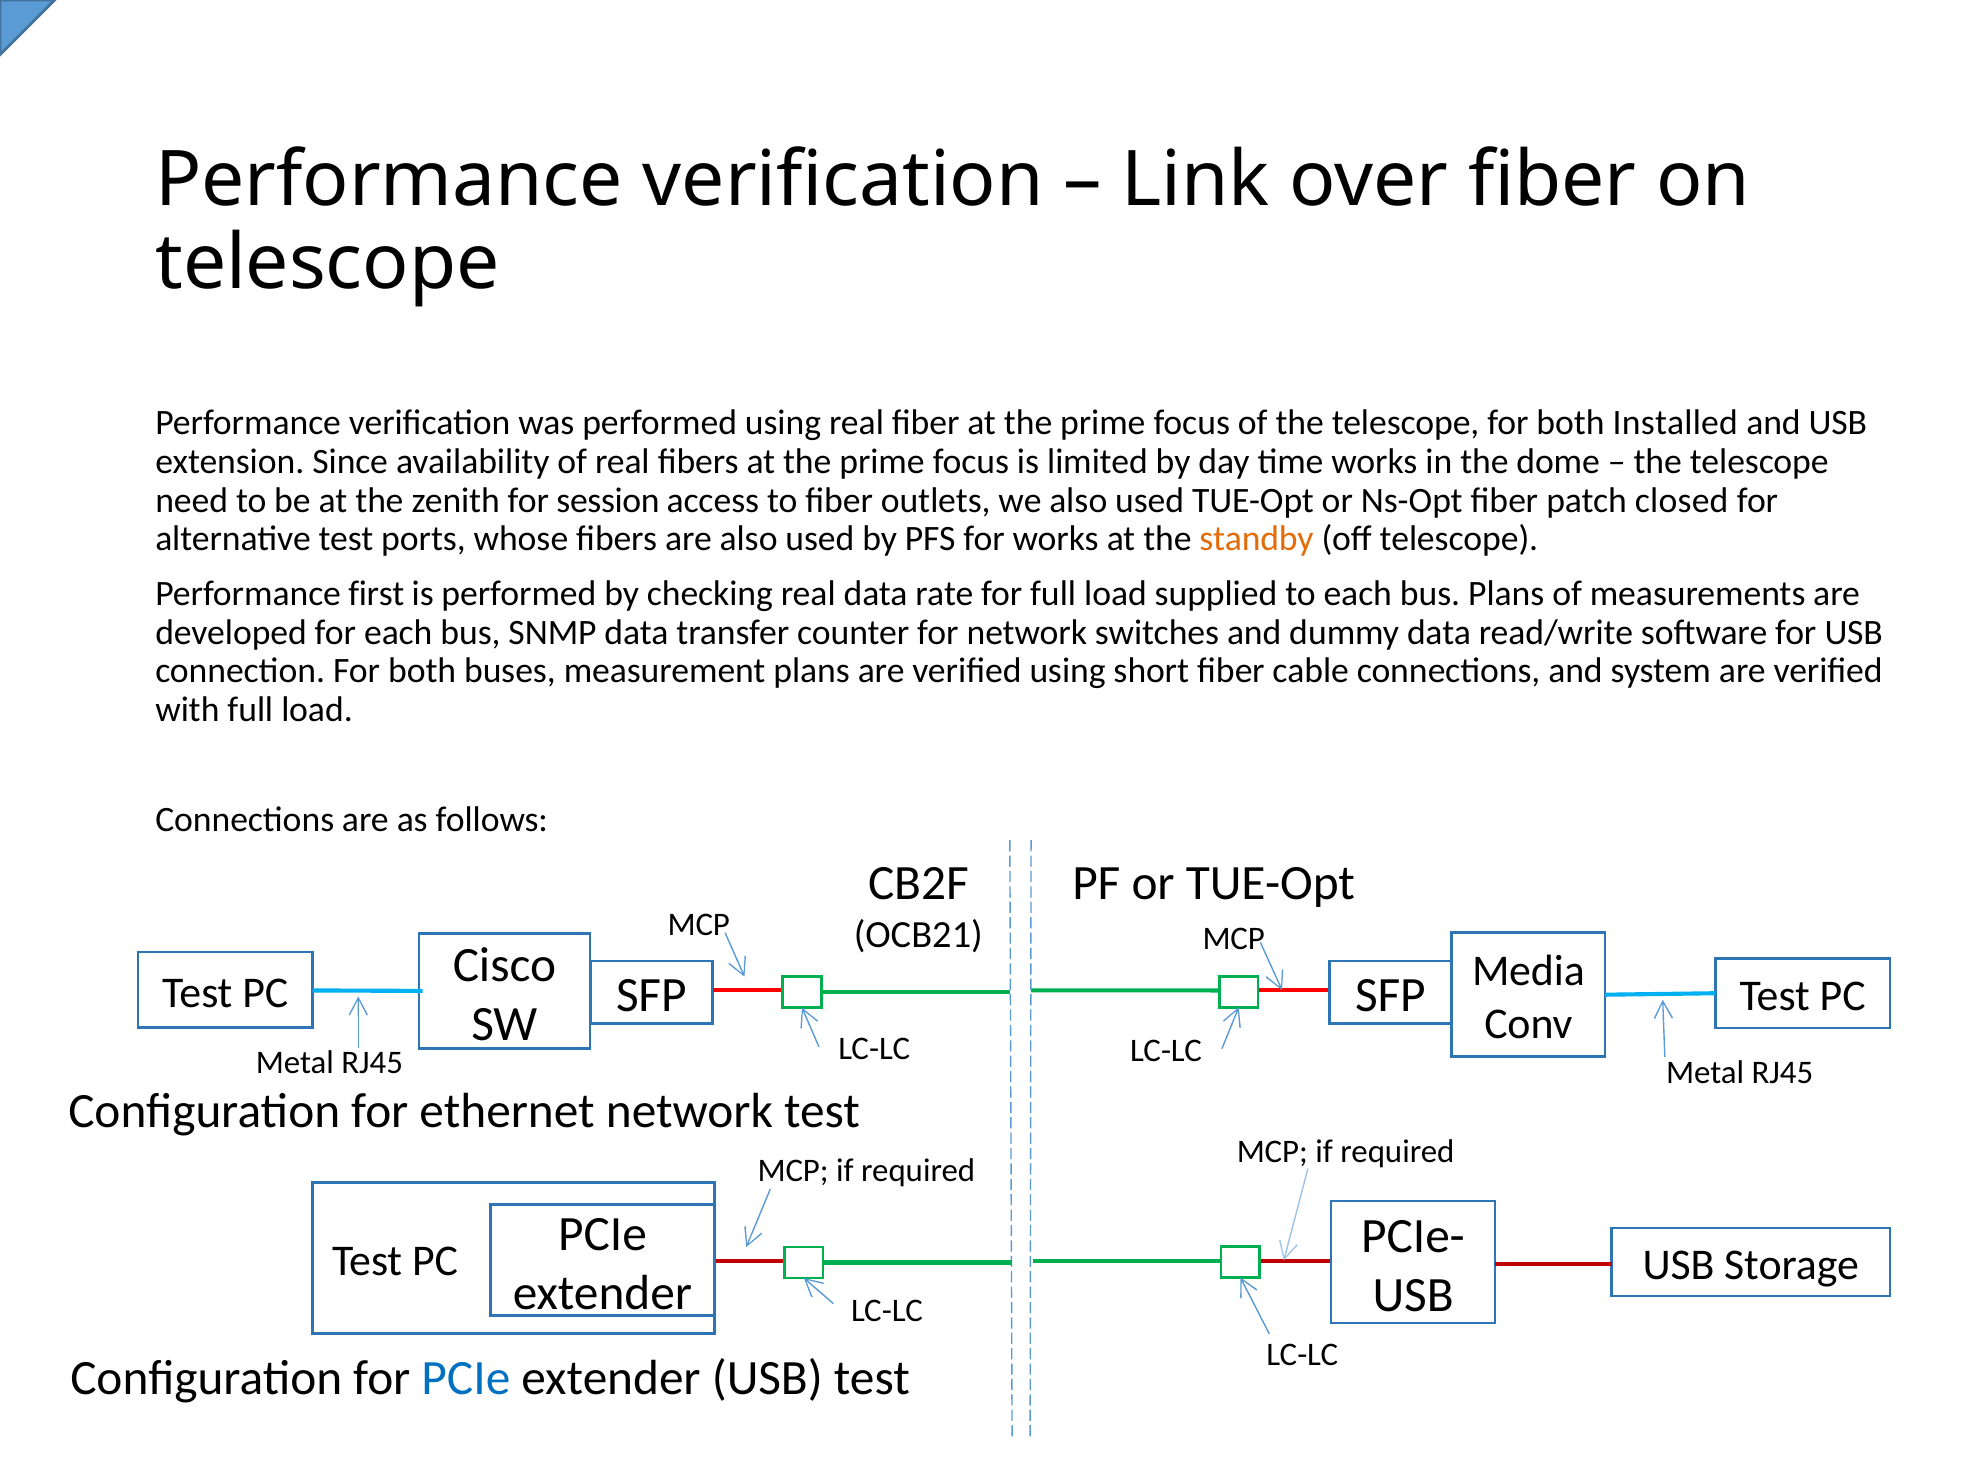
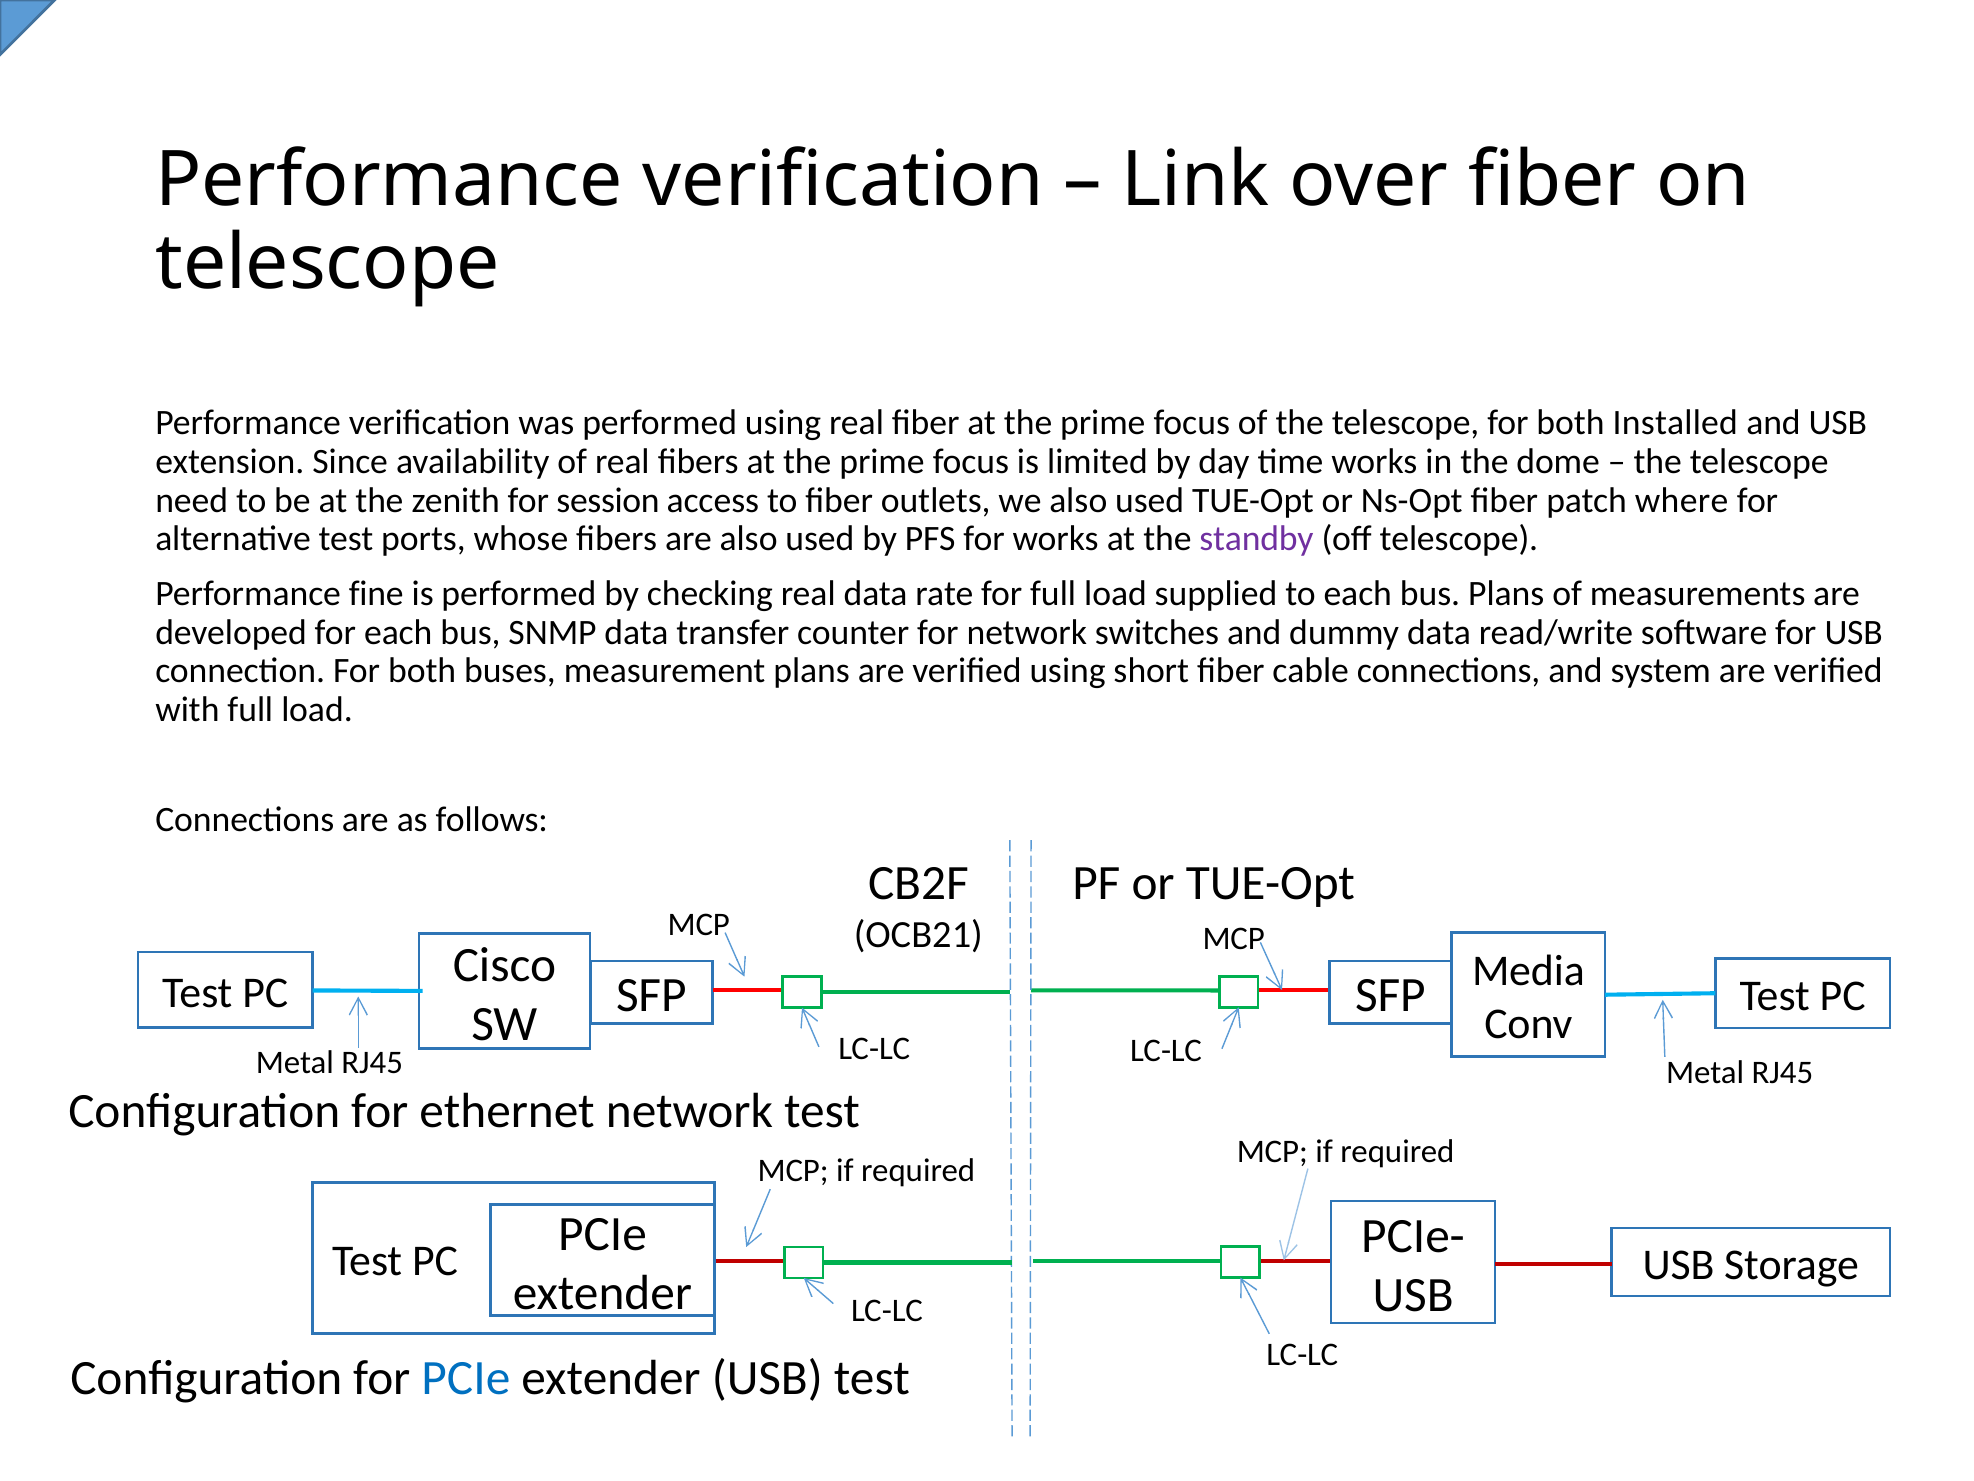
closed: closed -> where
standby colour: orange -> purple
first: first -> fine
